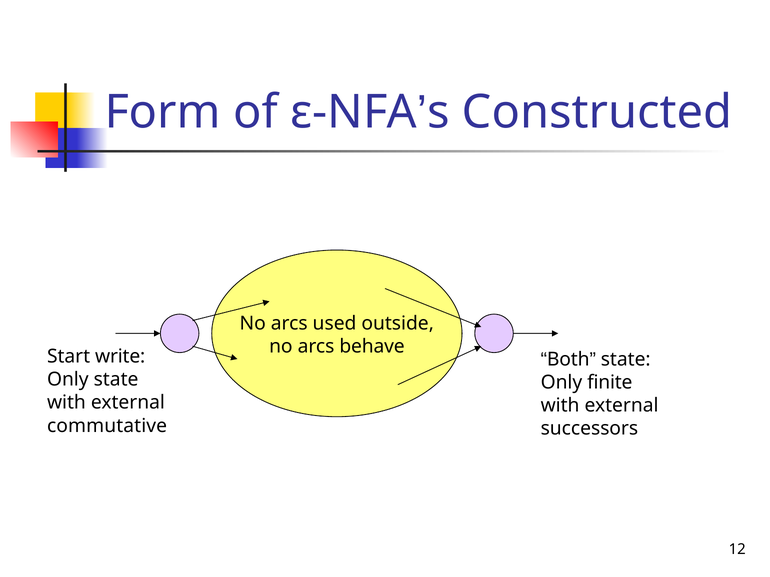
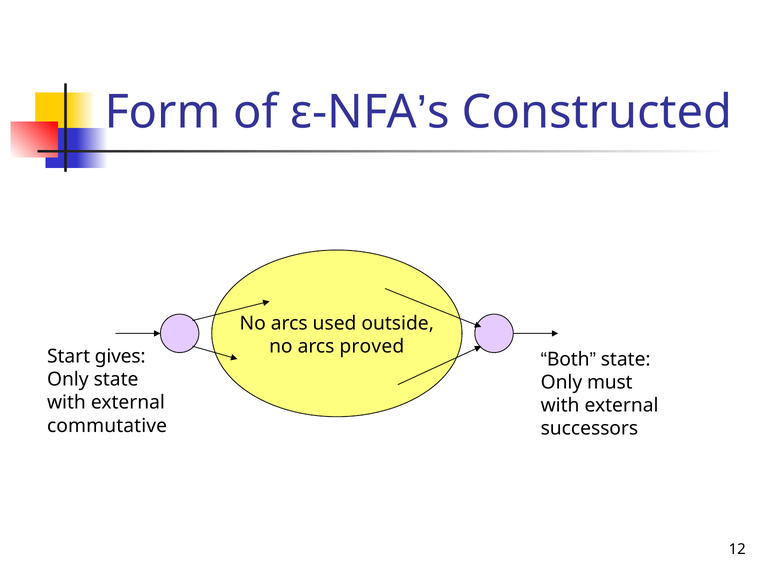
behave: behave -> proved
write: write -> gives
finite: finite -> must
